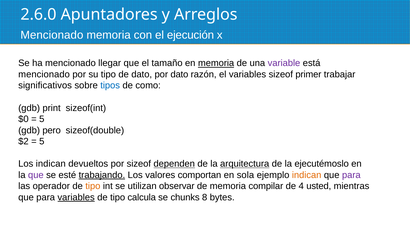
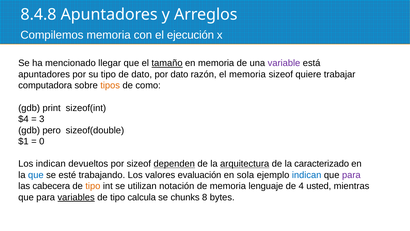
2.6.0: 2.6.0 -> 8.4.8
Mencionado at (52, 35): Mencionado -> Compilemos
tamaño underline: none -> present
memoria at (216, 63) underline: present -> none
mencionado at (44, 74): mencionado -> apuntadores
el variables: variables -> memoria
primer: primer -> quiere
significativos: significativos -> computadora
tipos colour: blue -> orange
$0: $0 -> $4
5 at (42, 119): 5 -> 3
$2: $2 -> $1
5 at (42, 141): 5 -> 0
ejecutémoslo: ejecutémoslo -> caracterizado
que at (36, 175) colour: purple -> blue
trabajando underline: present -> none
comportan: comportan -> evaluación
indican at (307, 175) colour: orange -> blue
operador: operador -> cabecera
observar: observar -> notación
compilar: compilar -> lenguaje
